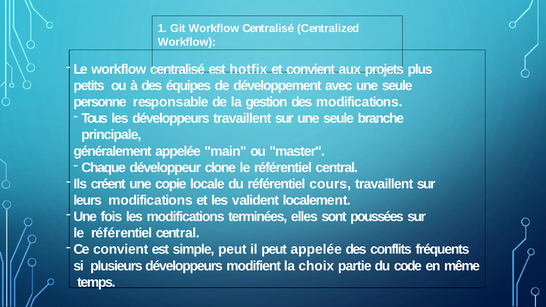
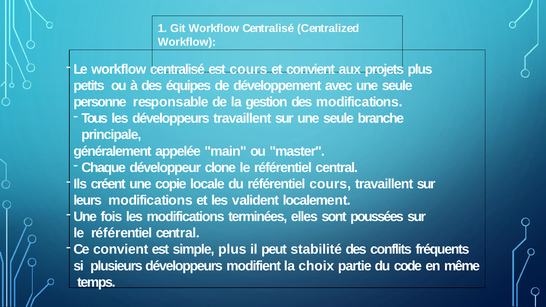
est hotfix: hotfix -> cours
simple peut: peut -> plus
peut appelée: appelée -> stabilité
